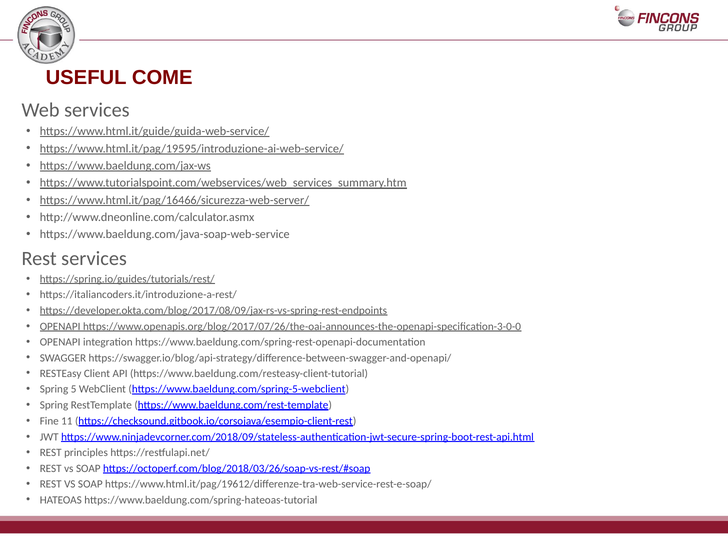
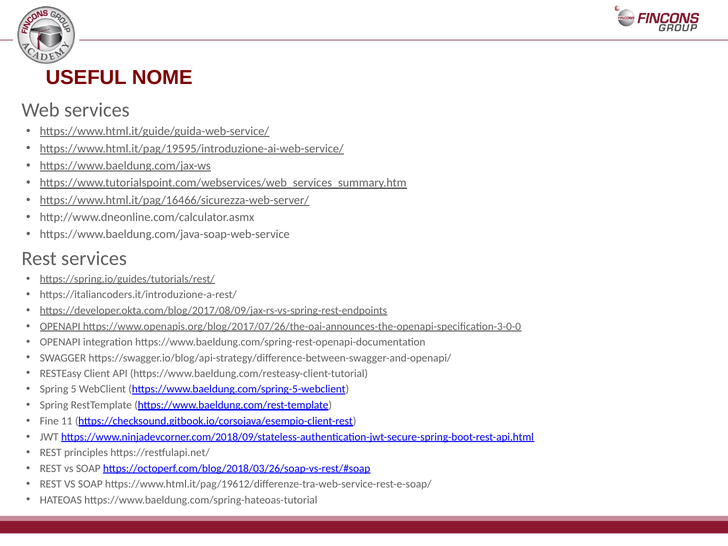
COME: COME -> NOME
